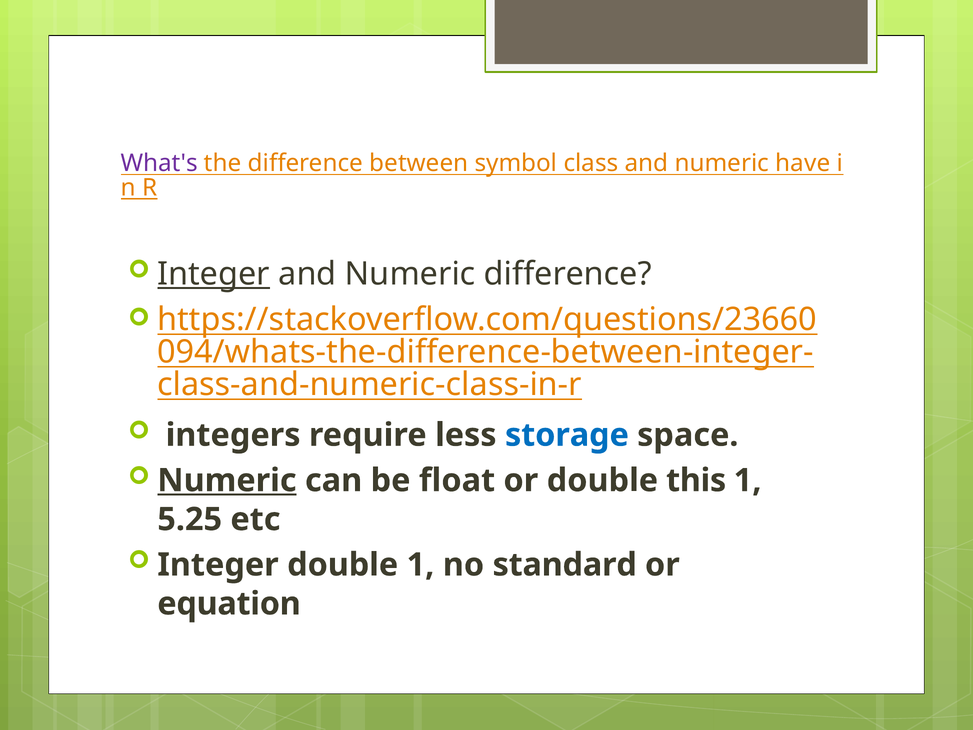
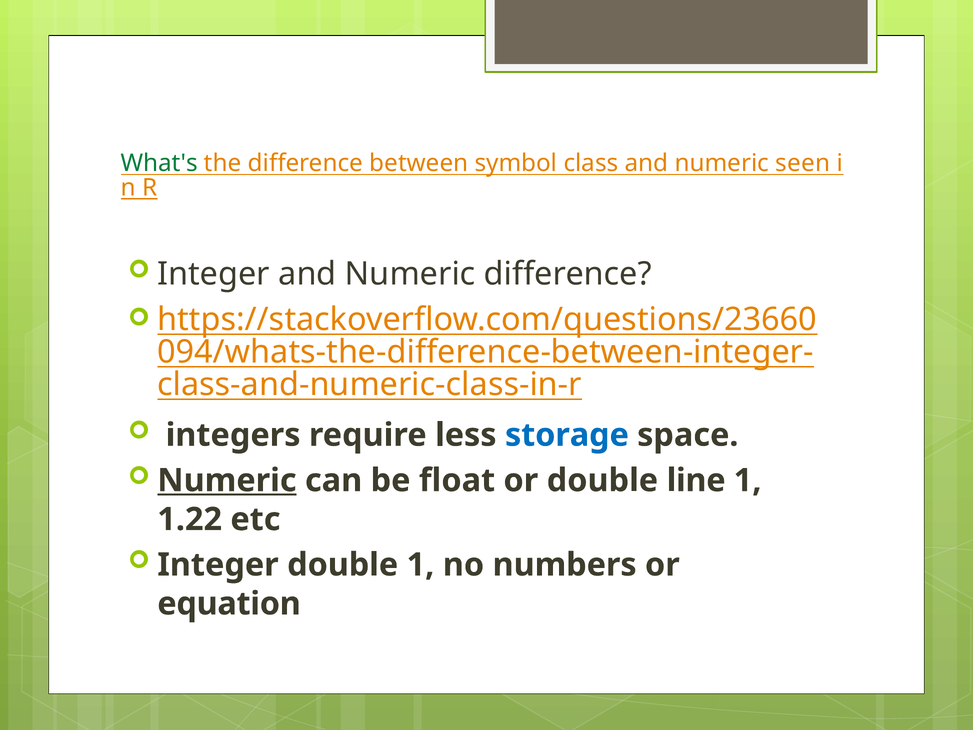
What's colour: purple -> green
have: have -> seen
Integer at (214, 274) underline: present -> none
this: this -> line
5.25: 5.25 -> 1.22
standard: standard -> numbers
